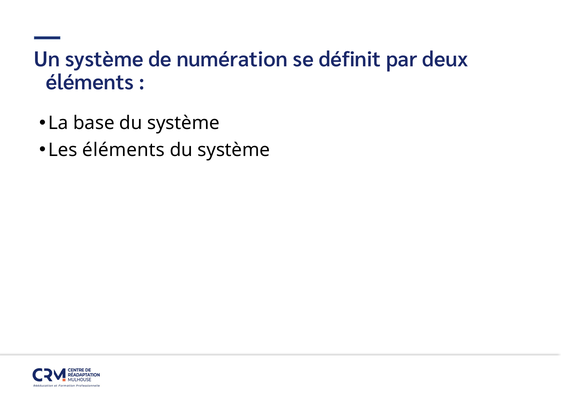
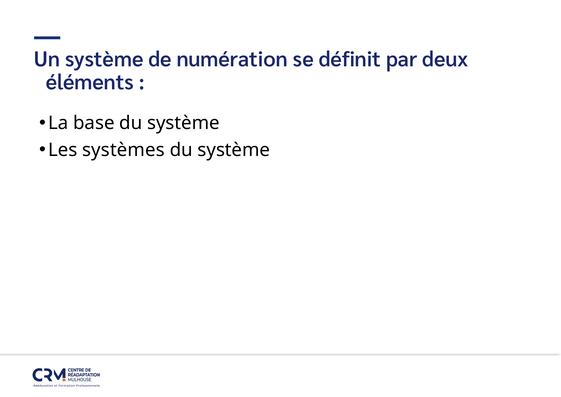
Les éléments: éléments -> systèmes
